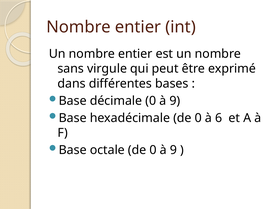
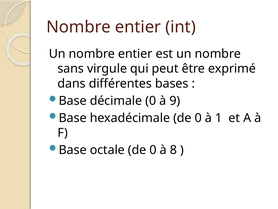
6: 6 -> 1
de 0 à 9: 9 -> 8
